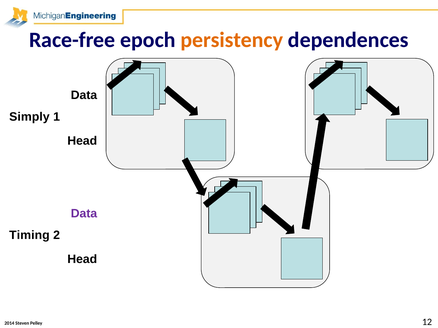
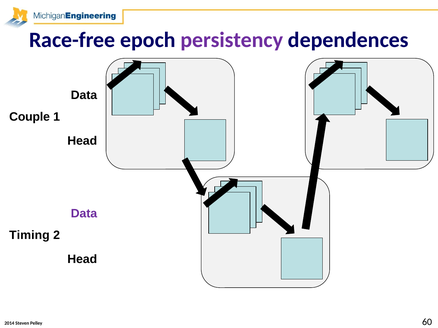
persistency colour: orange -> purple
Simply: Simply -> Couple
12: 12 -> 60
